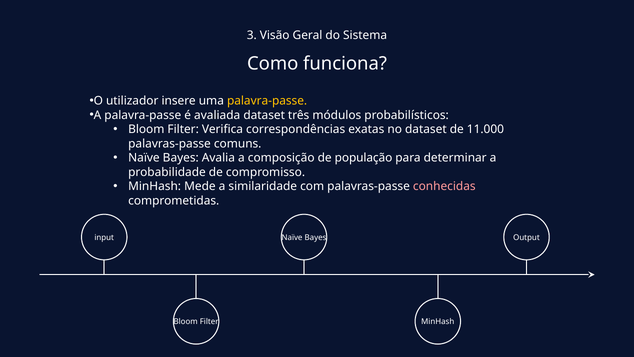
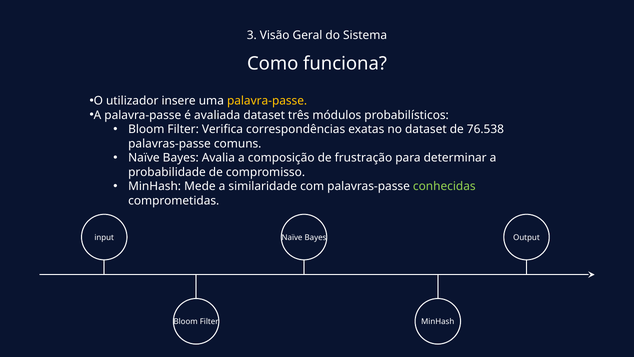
11.000: 11.000 -> 76.538
população: população -> frustração
conhecidas colour: pink -> light green
